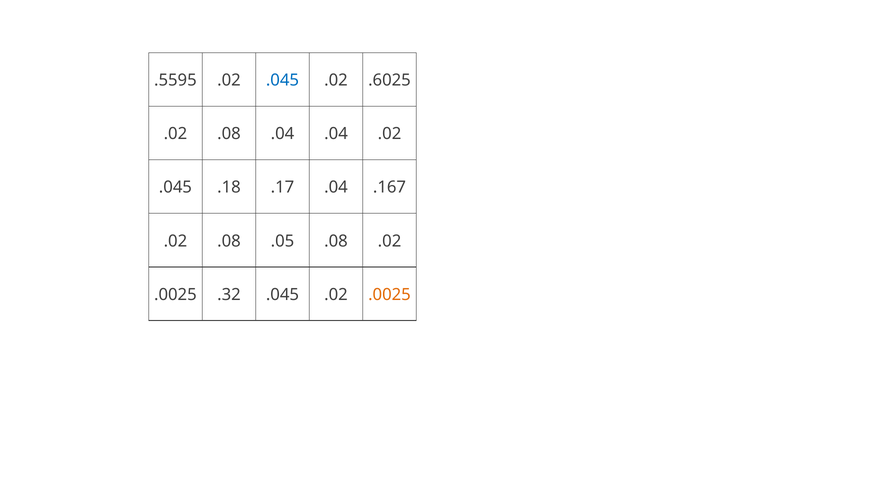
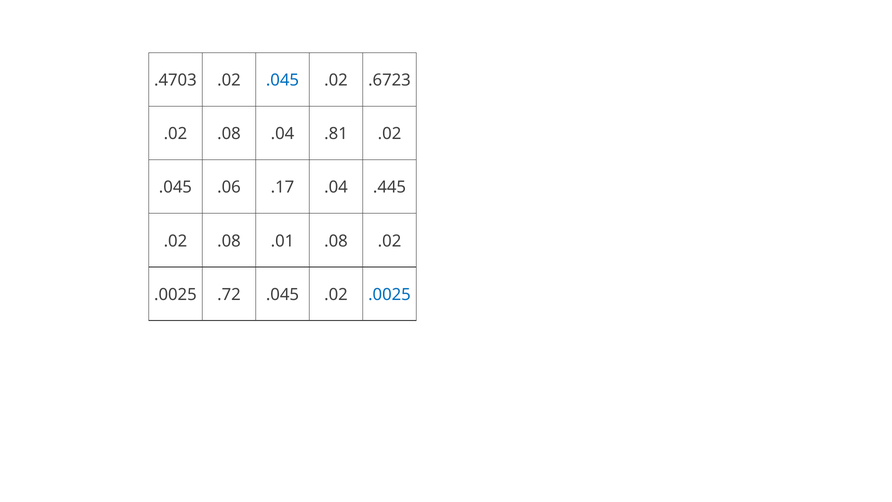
.5595: .5595 -> .4703
.6025: .6025 -> .6723
.04 .04: .04 -> .81
.18: .18 -> .06
.167: .167 -> .445
.05: .05 -> .01
.32: .32 -> .72
.0025 at (389, 294) colour: orange -> blue
